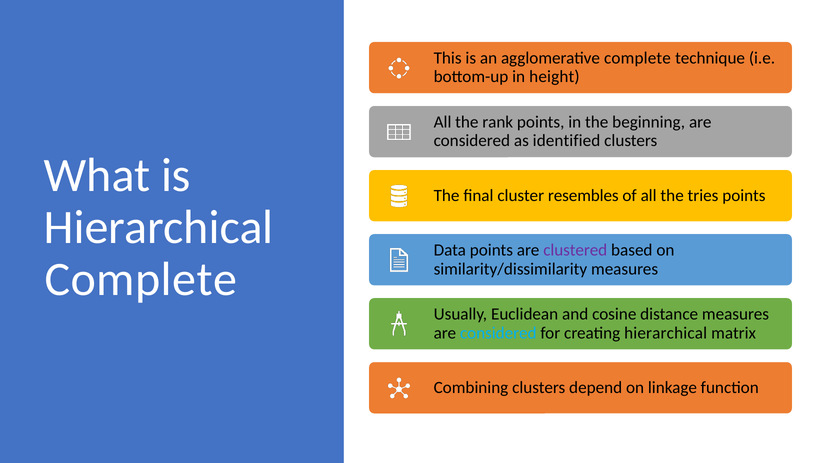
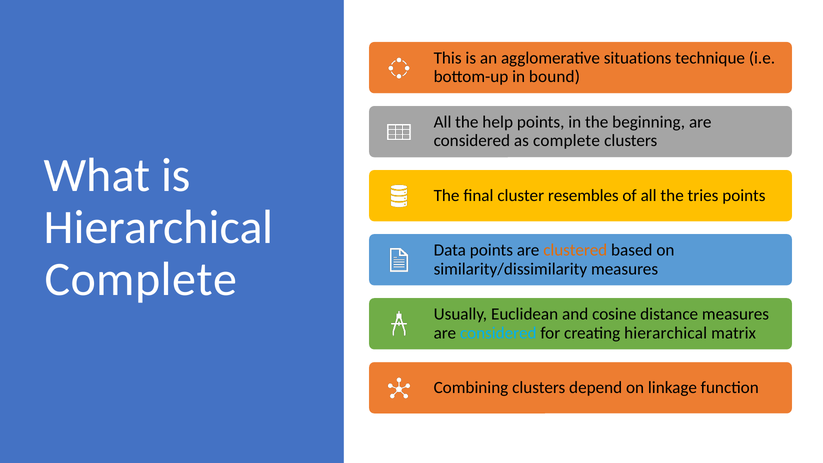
agglomerative complete: complete -> situations
height: height -> bound
rank: rank -> help
as identified: identified -> complete
clustered colour: purple -> orange
